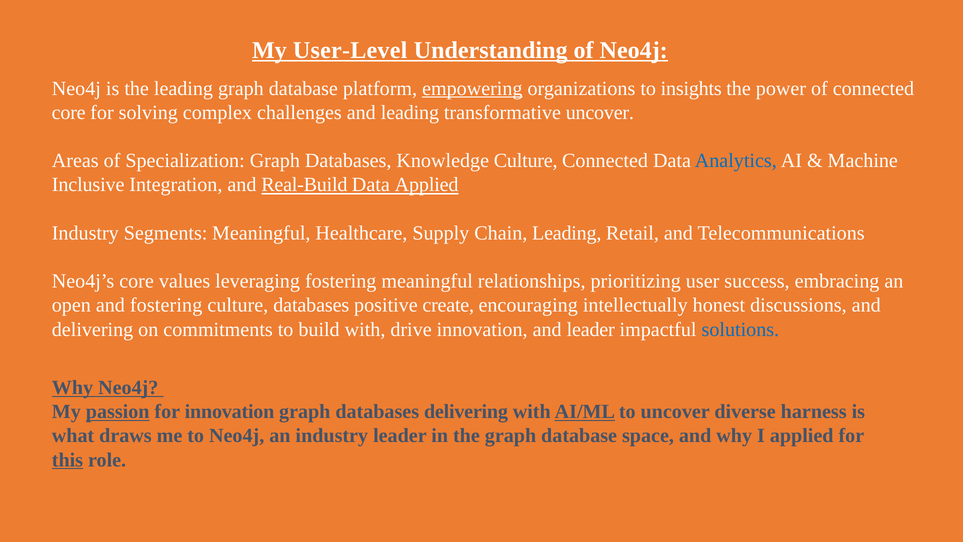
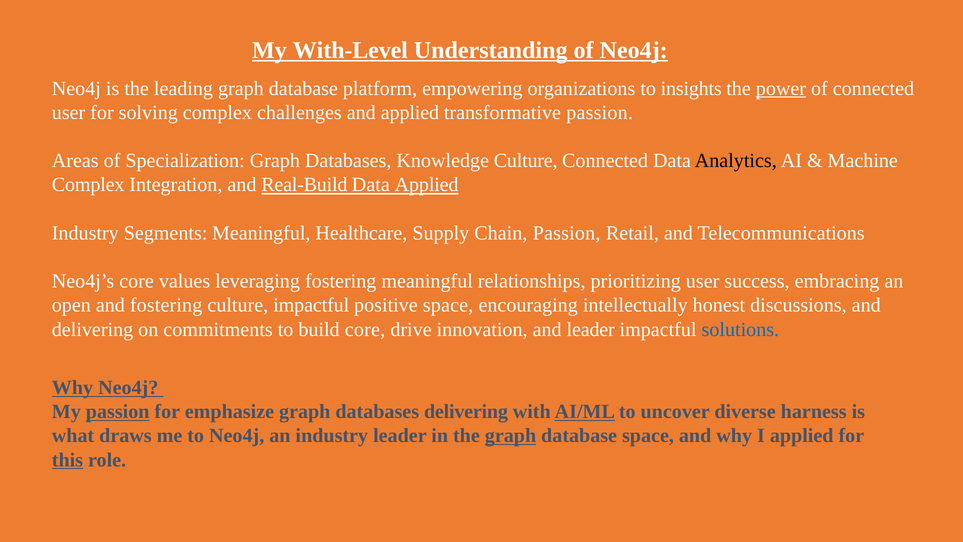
User-Level: User-Level -> With-Level
empowering underline: present -> none
power underline: none -> present
core at (69, 112): core -> user
and leading: leading -> applied
transformative uncover: uncover -> passion
Analytics colour: blue -> black
Inclusive at (88, 185): Inclusive -> Complex
Chain Leading: Leading -> Passion
culture databases: databases -> impactful
positive create: create -> space
build with: with -> core
for innovation: innovation -> emphasize
graph at (511, 436) underline: none -> present
